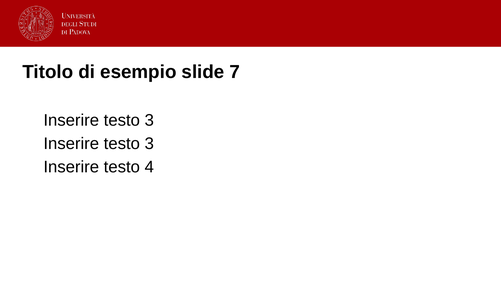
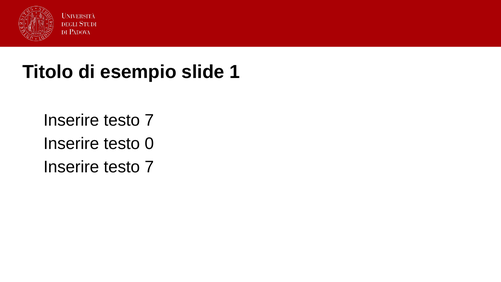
7: 7 -> 1
3 at (149, 120): 3 -> 7
3 at (149, 144): 3 -> 0
4 at (149, 167): 4 -> 7
